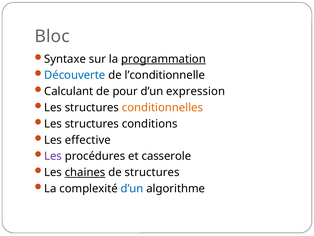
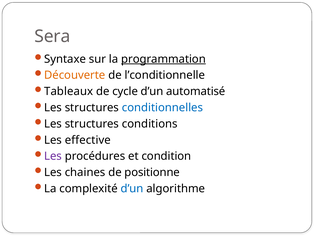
Bloc: Bloc -> Sera
Découverte colour: blue -> orange
Calculant: Calculant -> Tableaux
pour: pour -> cycle
expression: expression -> automatisé
conditionnelles colour: orange -> blue
casserole: casserole -> condition
chaines underline: present -> none
de structures: structures -> positionne
